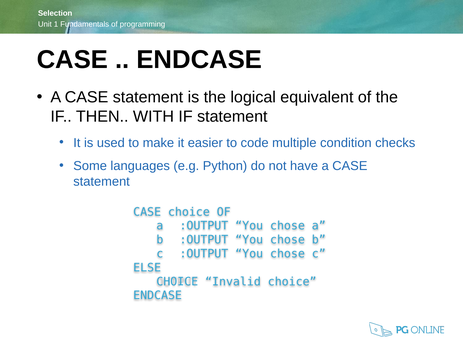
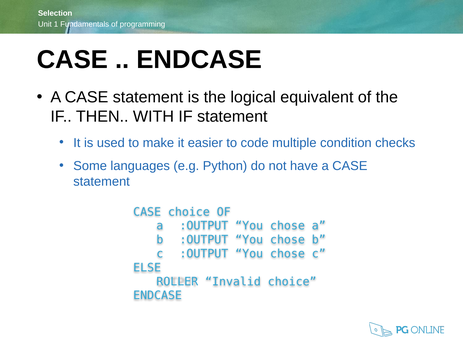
CHOICE at (177, 281): CHOICE -> ROLLER
